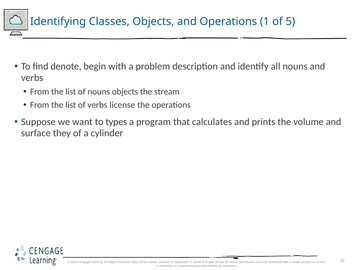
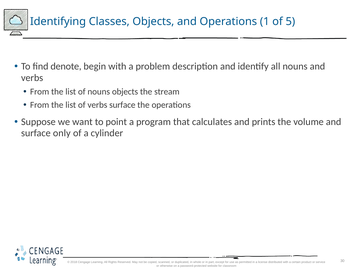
verbs license: license -> surface
types: types -> point
they: they -> only
